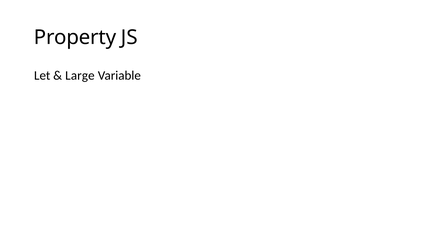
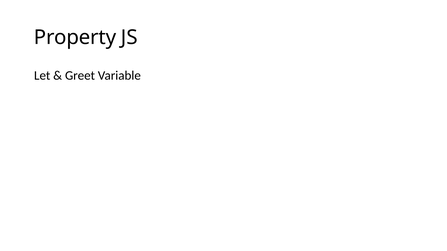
Large: Large -> Greet
